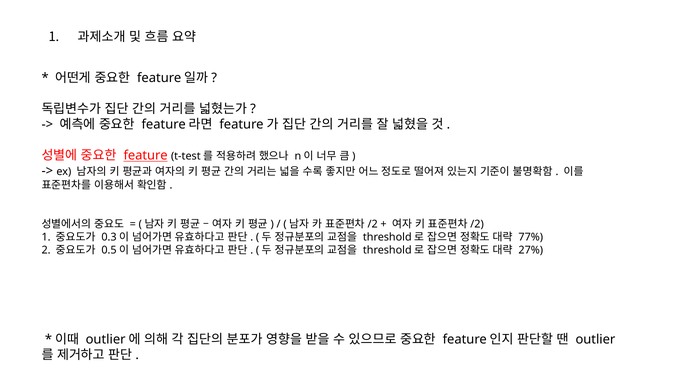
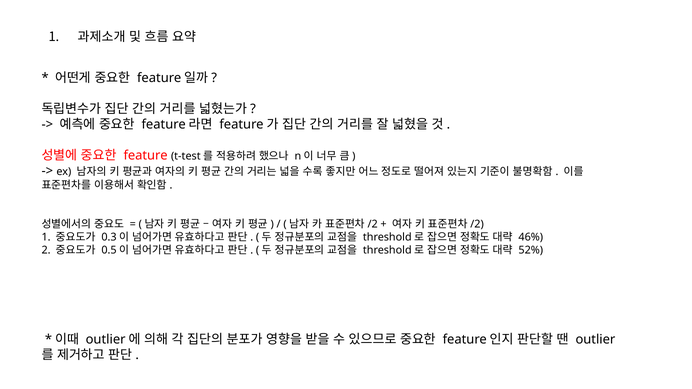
feature underline: present -> none
77%: 77% -> 46%
27%: 27% -> 52%
